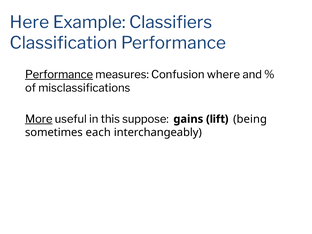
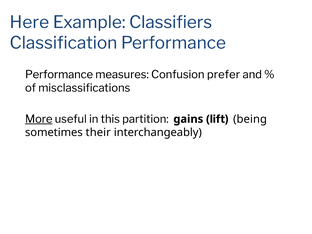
Performance at (59, 75) underline: present -> none
where: where -> prefer
suppose: suppose -> partition
each: each -> their
